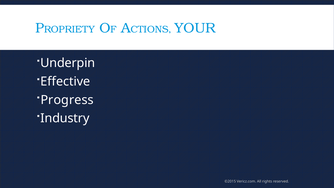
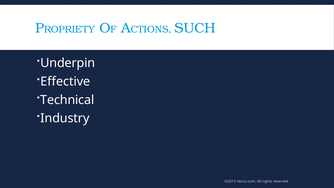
YOUR: YOUR -> SUCH
Progress: Progress -> Technical
